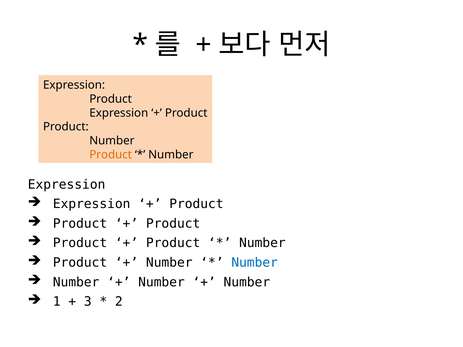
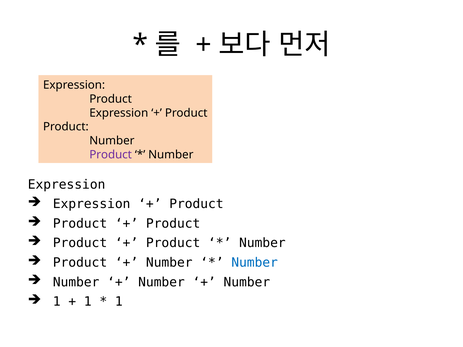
Product at (111, 155) colour: orange -> purple
3 at (88, 302): 3 -> 1
2 at (119, 302): 2 -> 1
